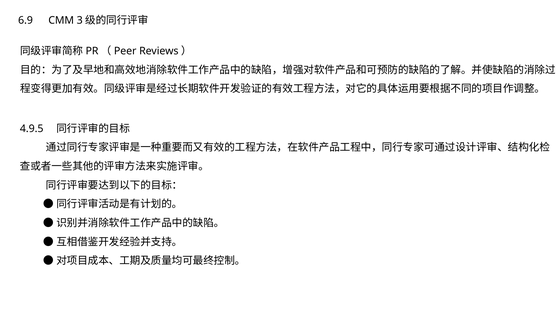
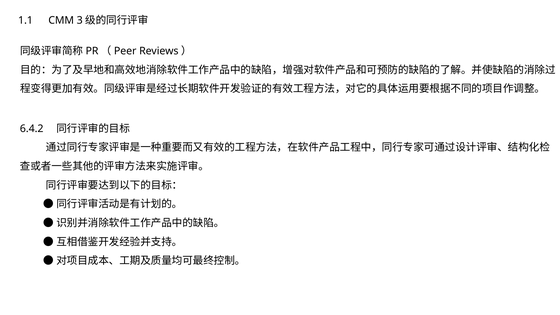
6.9: 6.9 -> 1.1
4.9.5: 4.9.5 -> 6.4.2
